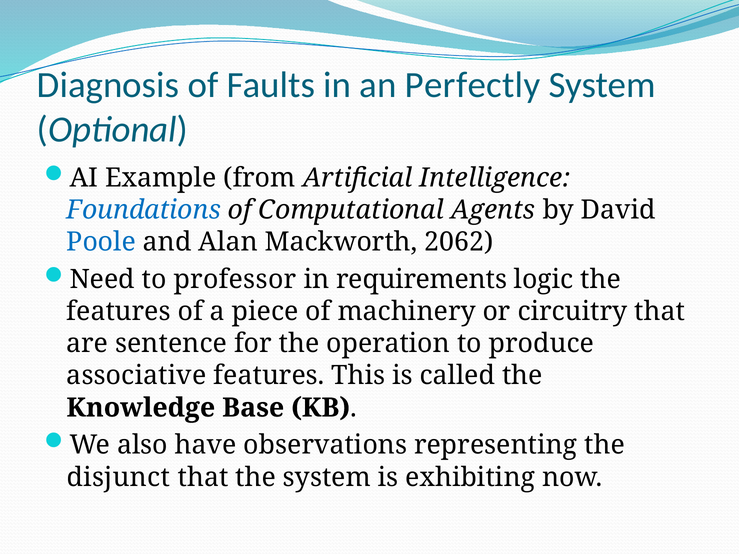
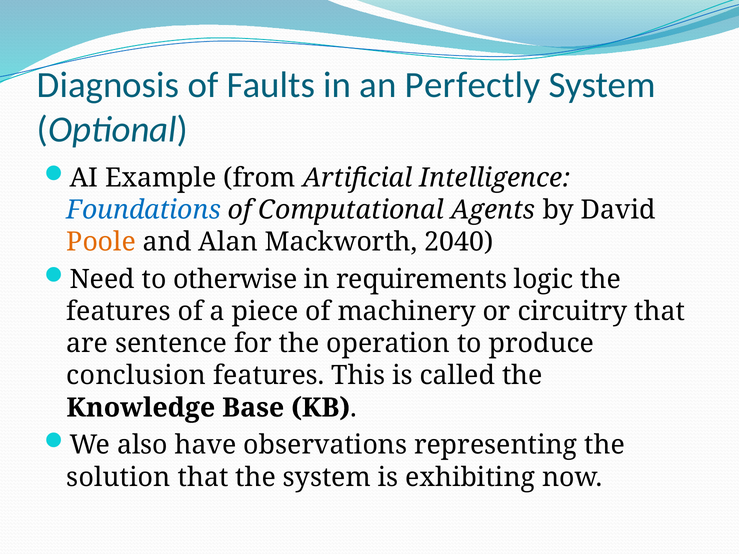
Poole colour: blue -> orange
2062: 2062 -> 2040
professor: professor -> otherwise
associative: associative -> conclusion
disjunct: disjunct -> solution
